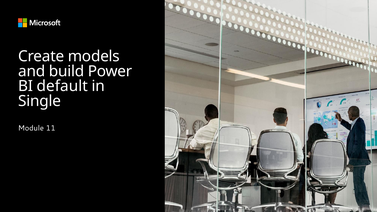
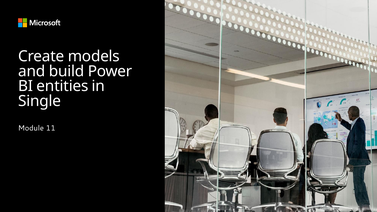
default: default -> entities
